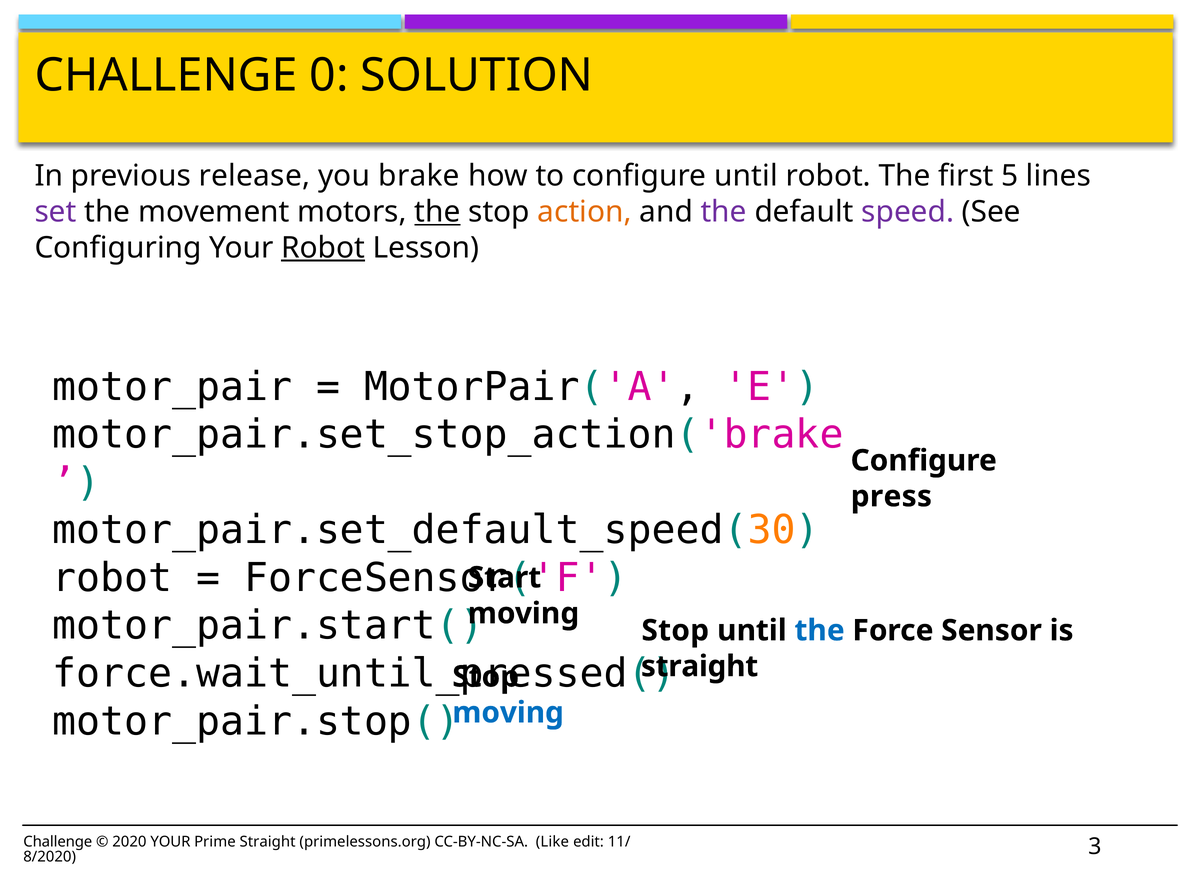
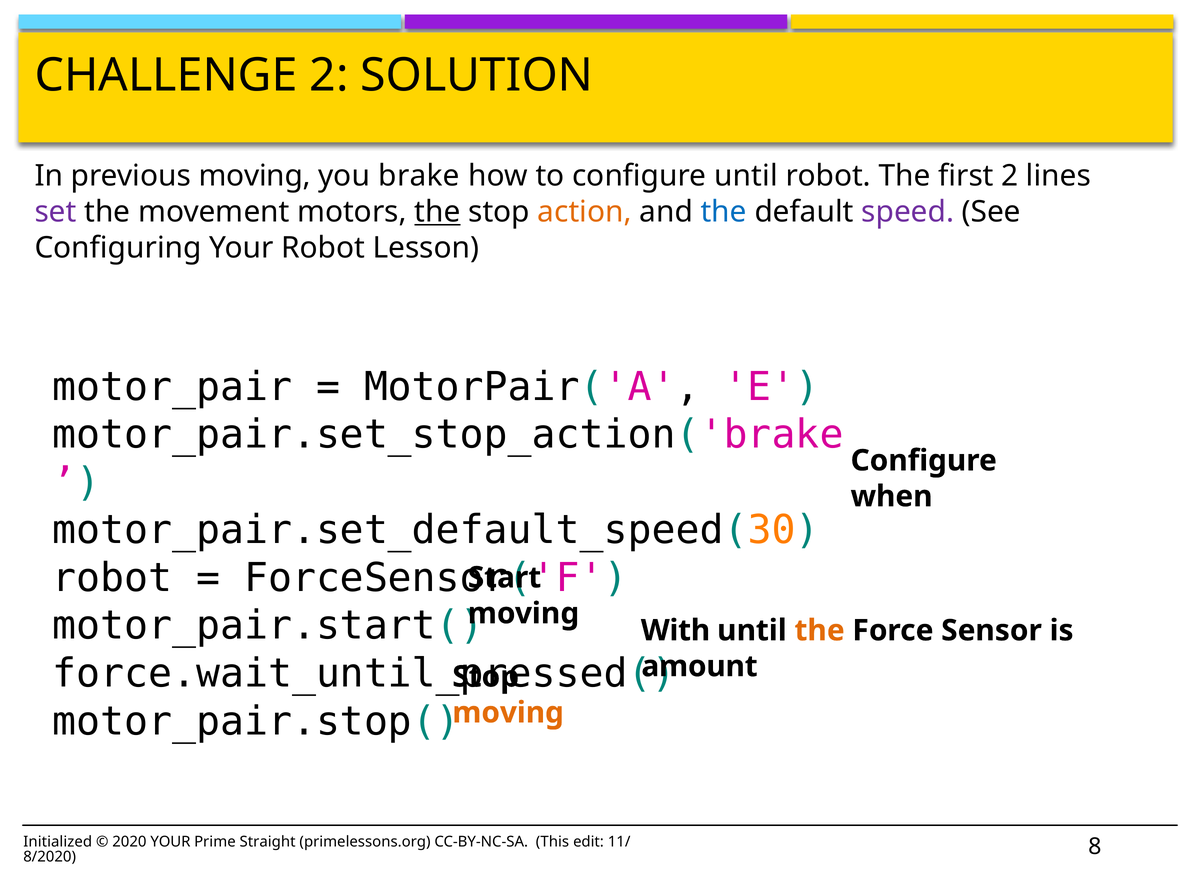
CHALLENGE 0: 0 -> 2
previous release: release -> moving
first 5: 5 -> 2
the at (724, 212) colour: purple -> blue
Robot at (323, 248) underline: present -> none
press: press -> when
Stop at (675, 631): Stop -> With
the at (820, 631) colour: blue -> orange
straight at (700, 667): straight -> amount
moving at (508, 713) colour: blue -> orange
Challenge at (58, 842): Challenge -> Initialized
Like: Like -> This
3: 3 -> 8
